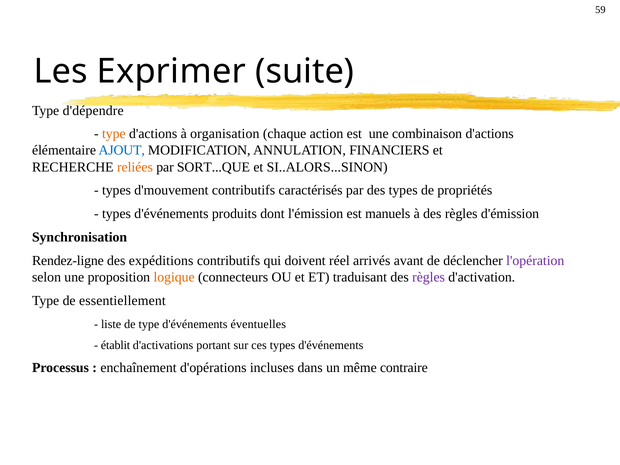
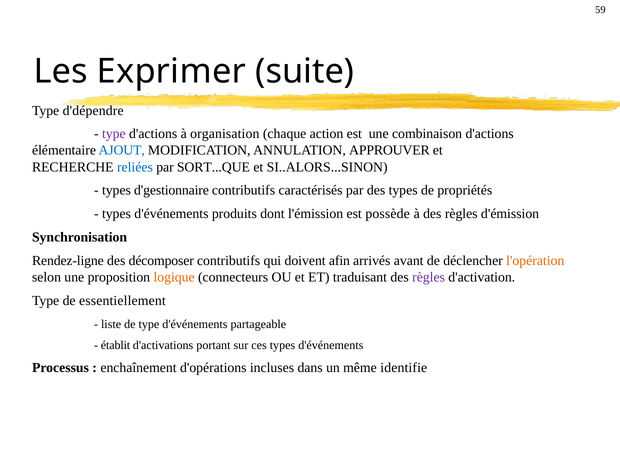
type at (114, 134) colour: orange -> purple
FINANCIERS: FINANCIERS -> APPROUVER
reliées colour: orange -> blue
d'mouvement: d'mouvement -> d'gestionnaire
manuels: manuels -> possède
expéditions: expéditions -> décomposer
réel: réel -> afin
l'opération colour: purple -> orange
éventuelles: éventuelles -> partageable
contraire: contraire -> identifie
